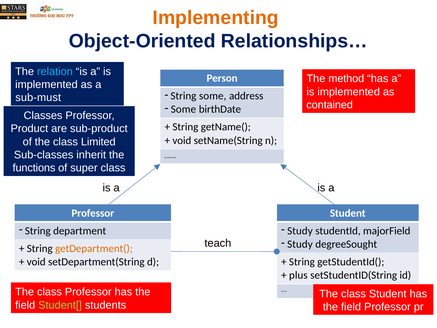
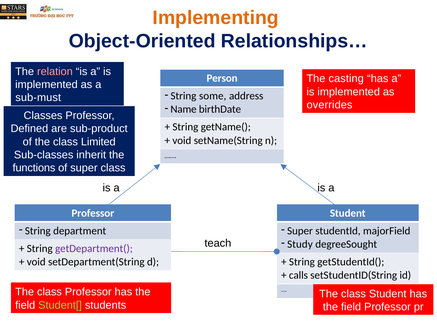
relation colour: light blue -> pink
method: method -> casting
contained: contained -> overrides
Some at (183, 109): Some -> Name
Product: Product -> Defined
Study at (300, 231): Study -> Super
getDepartment( colour: orange -> purple
plus: plus -> calls
